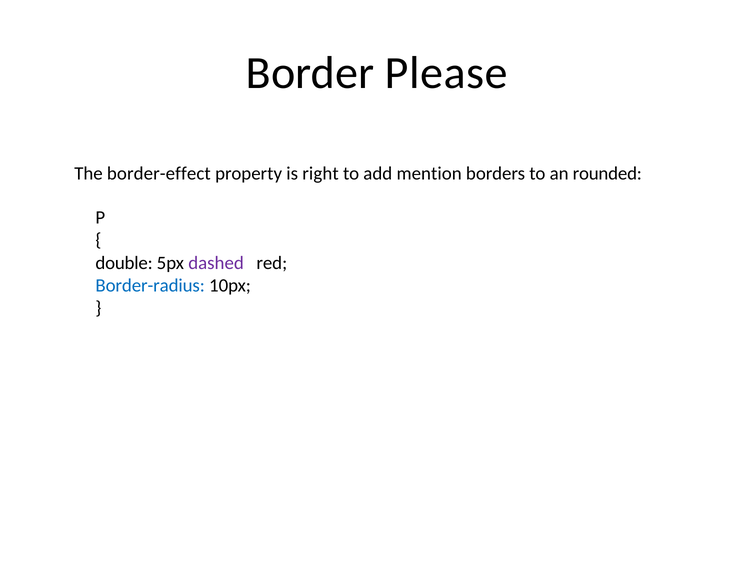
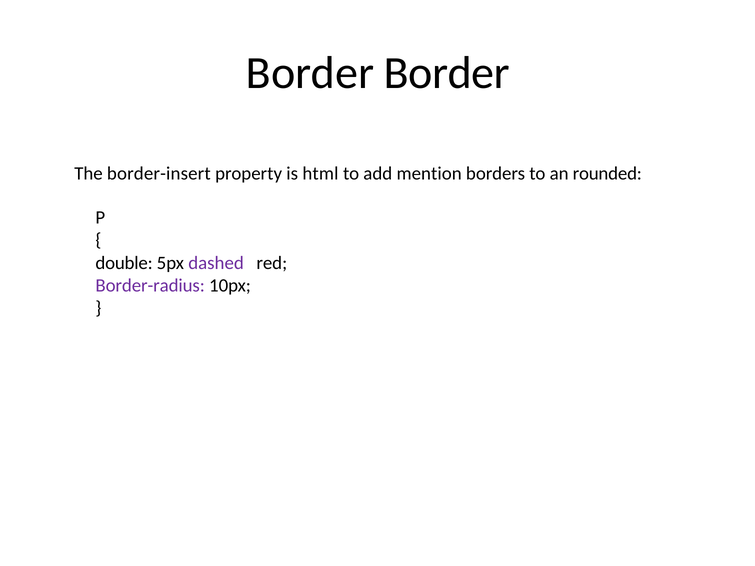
Border Please: Please -> Border
border-effect: border-effect -> border-insert
right: right -> html
Border-radius colour: blue -> purple
